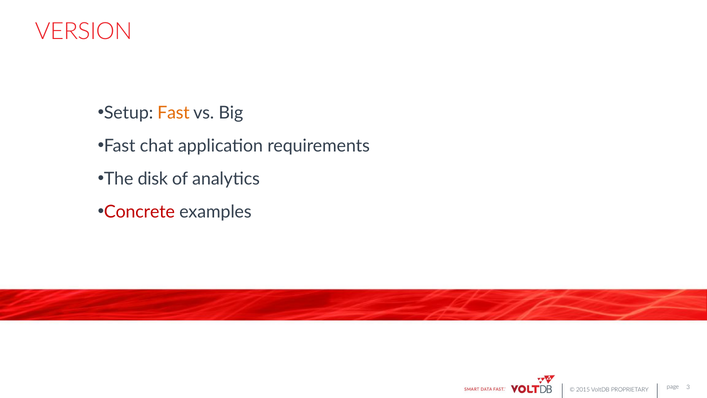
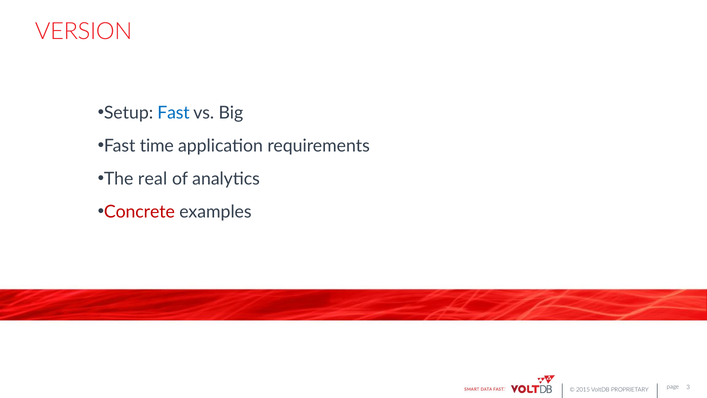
Fast at (173, 113) colour: orange -> blue
chat: chat -> time
disk: disk -> real
